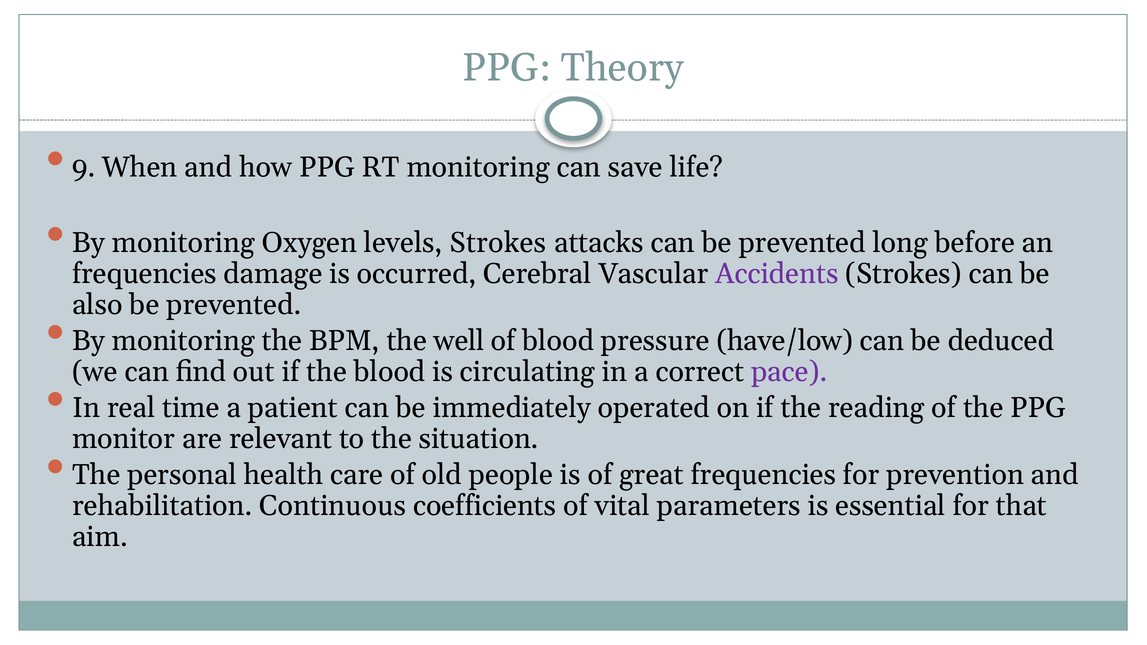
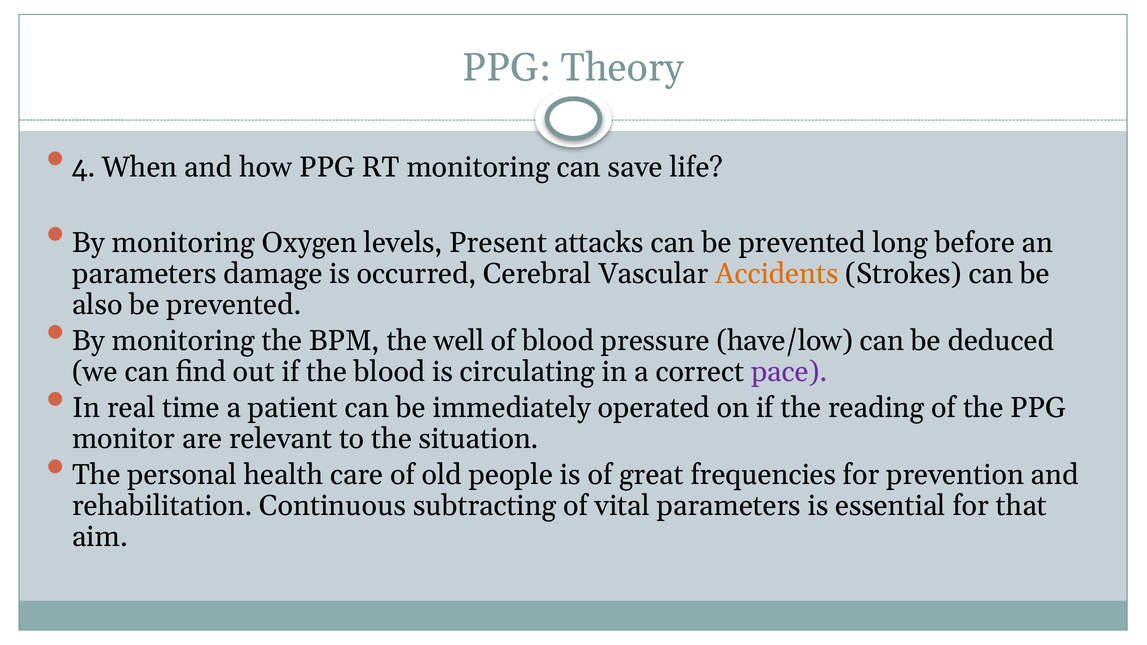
9: 9 -> 4
levels Strokes: Strokes -> Present
frequencies at (144, 274): frequencies -> parameters
Accidents colour: purple -> orange
coefficients: coefficients -> subtracting
